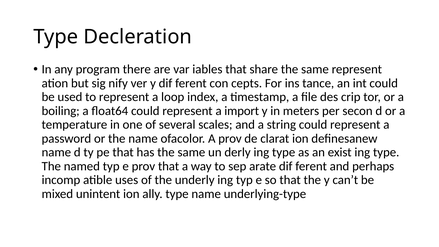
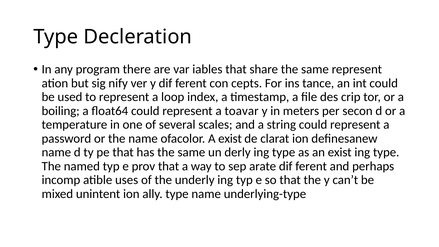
import: import -> toavar
A prov: prov -> exist
